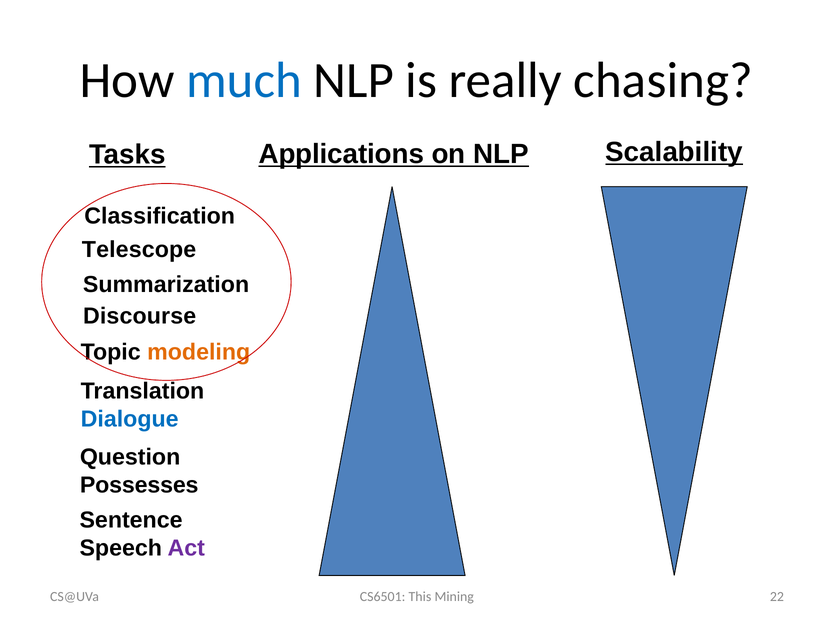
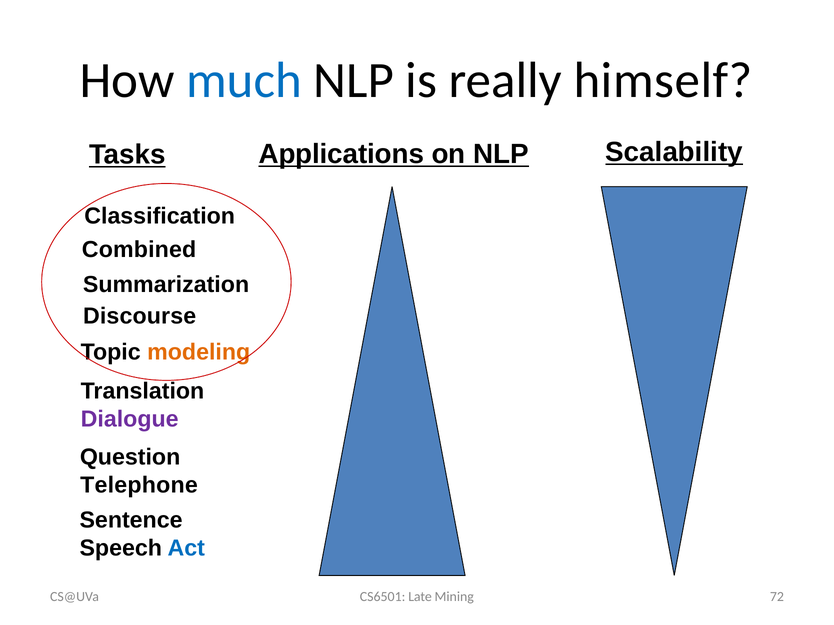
chasing: chasing -> himself
Telescope: Telescope -> Combined
Dialogue colour: blue -> purple
Possesses: Possesses -> Telephone
Act colour: purple -> blue
This: This -> Late
22: 22 -> 72
